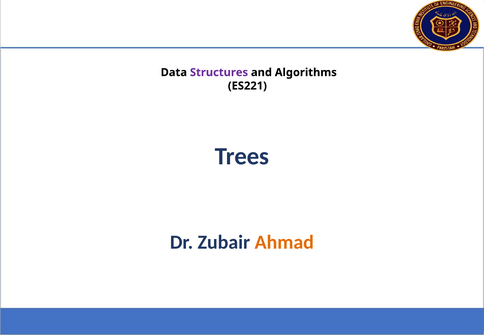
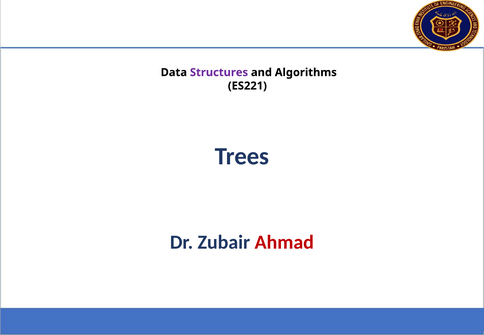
Ahmad colour: orange -> red
